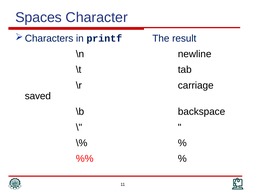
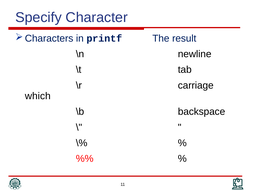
Spaces: Spaces -> Specify
saved: saved -> which
